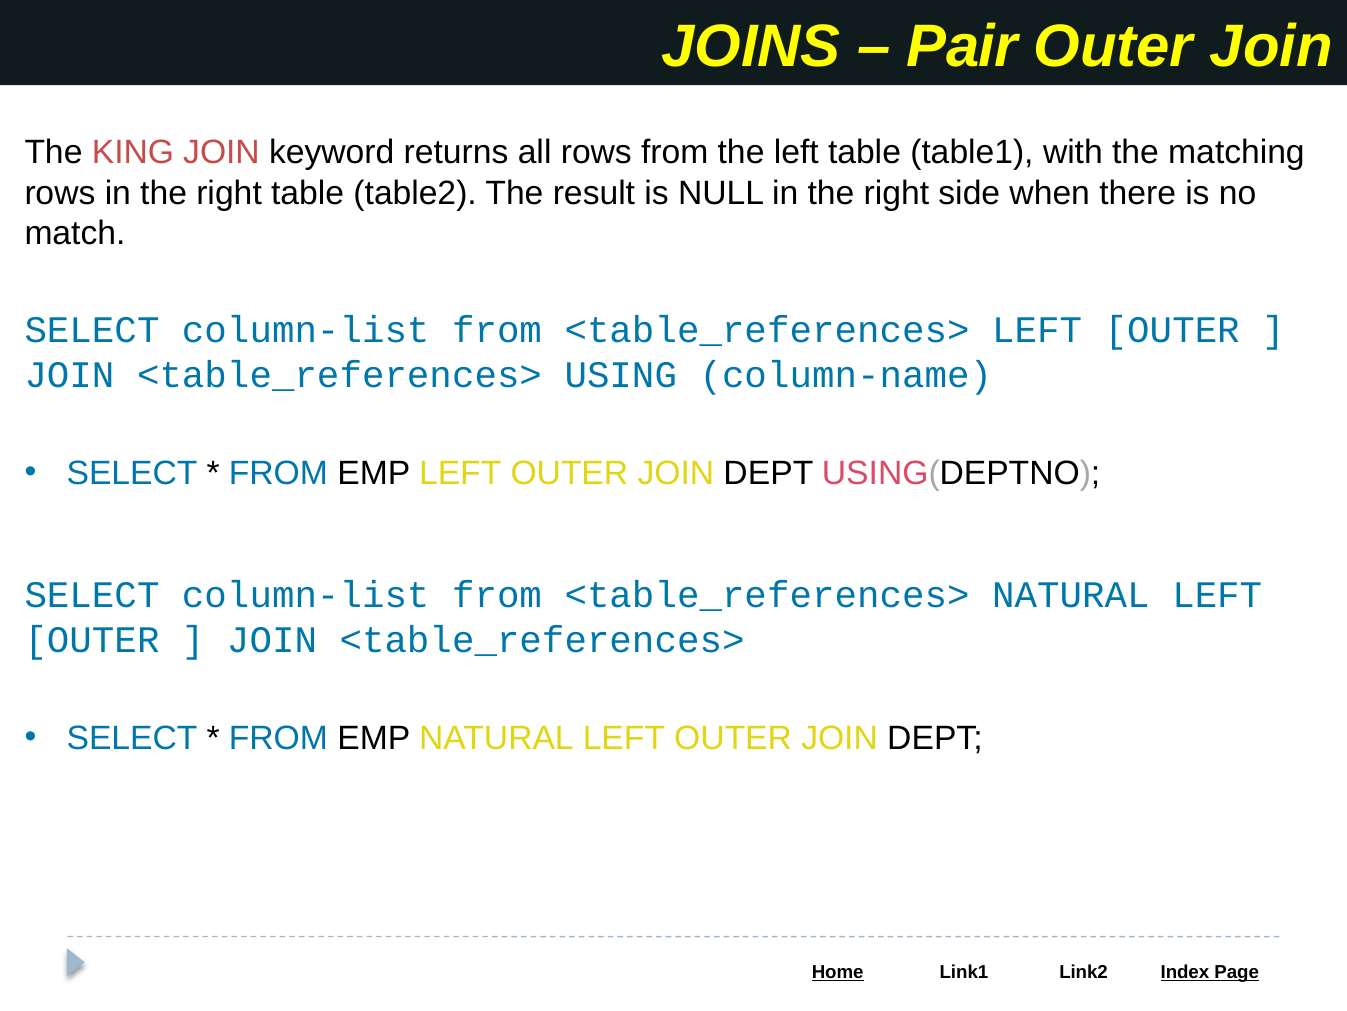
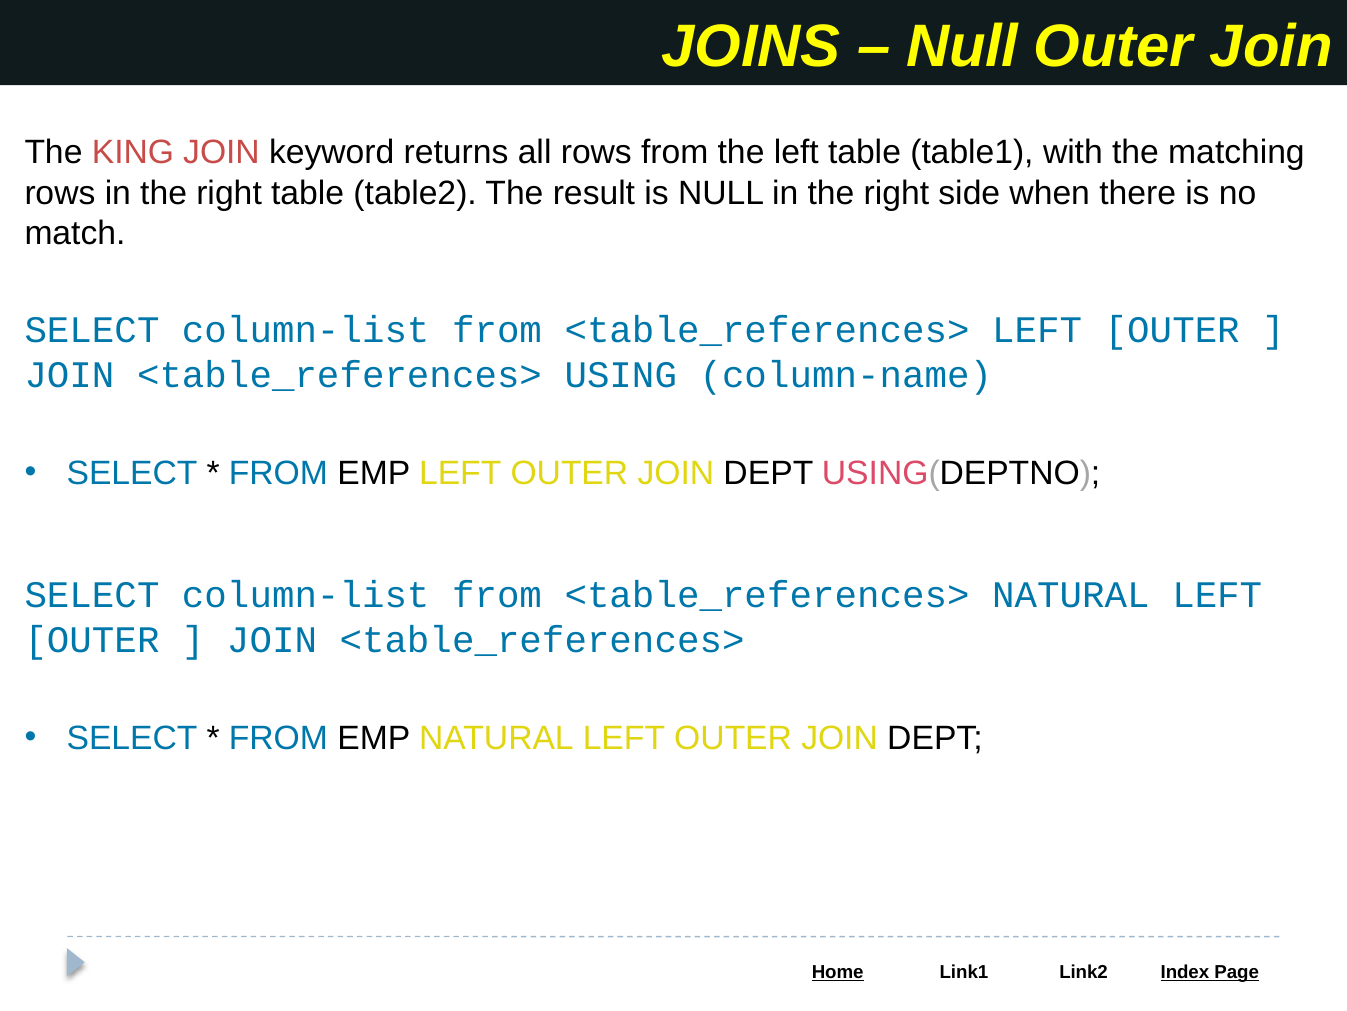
Pair at (963, 47): Pair -> Null
